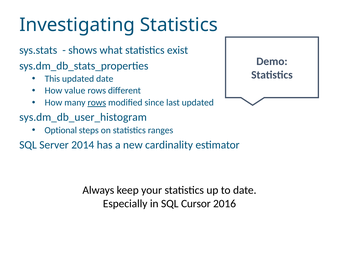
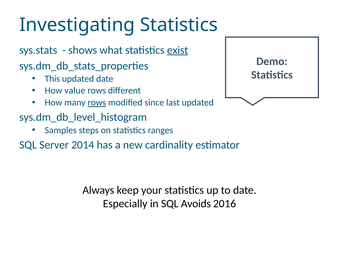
exist underline: none -> present
sys.dm_db_user_histogram: sys.dm_db_user_histogram -> sys.dm_db_level_histogram
Optional: Optional -> Samples
Cursor: Cursor -> Avoids
